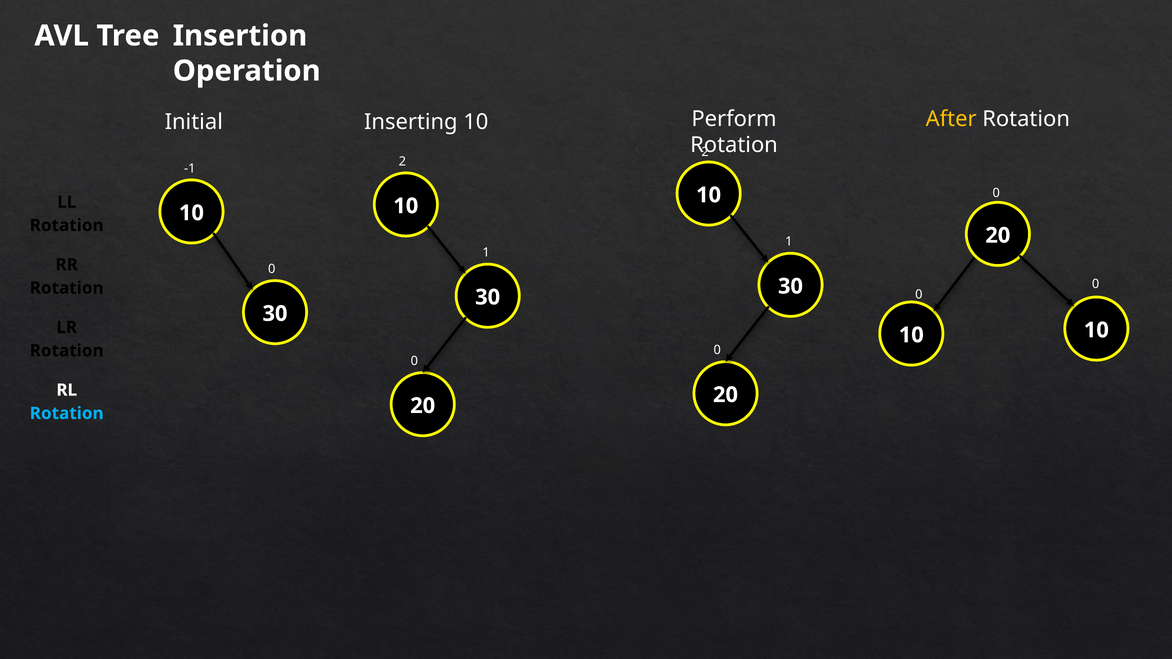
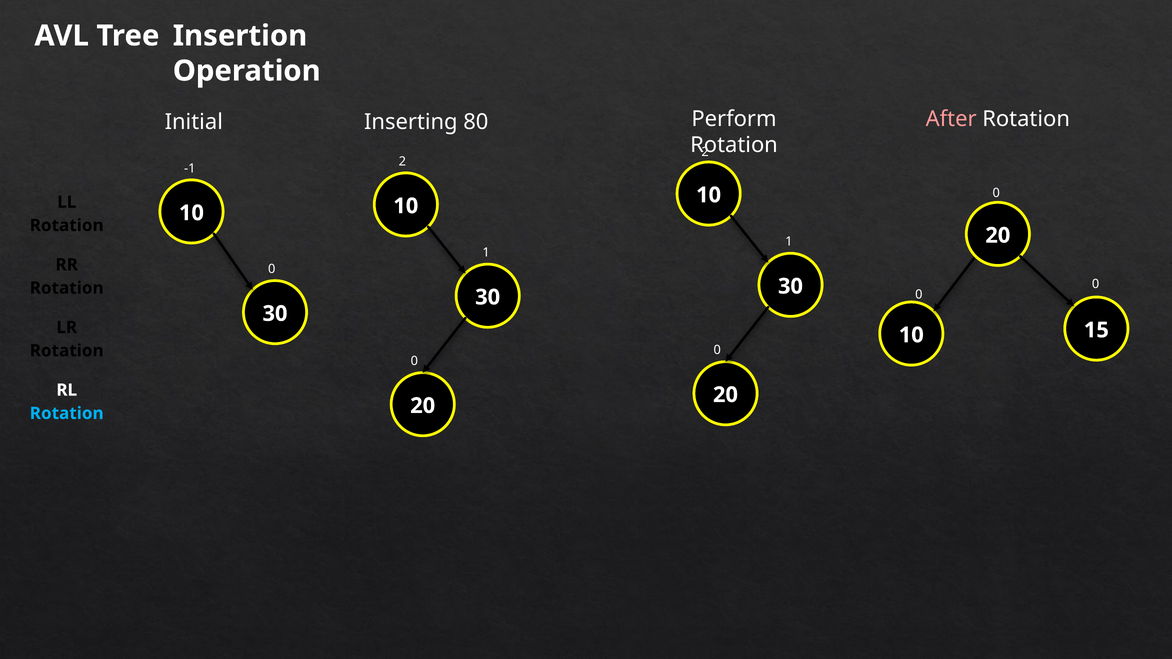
After colour: yellow -> pink
Inserting 10: 10 -> 80
10 10: 10 -> 15
